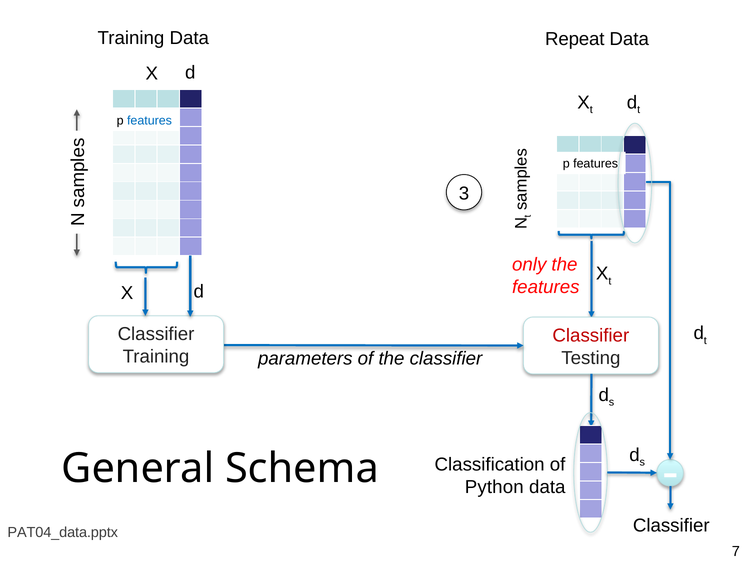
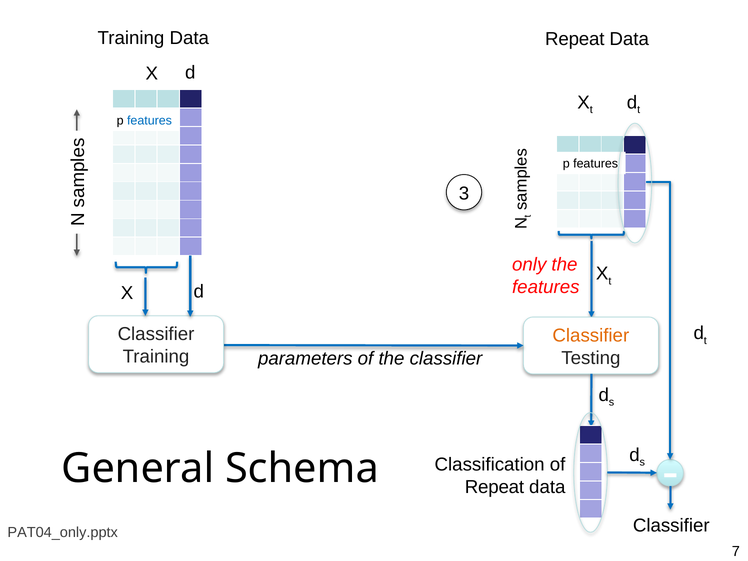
Classifier at (591, 336) colour: red -> orange
Python at (494, 487): Python -> Repeat
PAT04_data.pptx: PAT04_data.pptx -> PAT04_only.pptx
